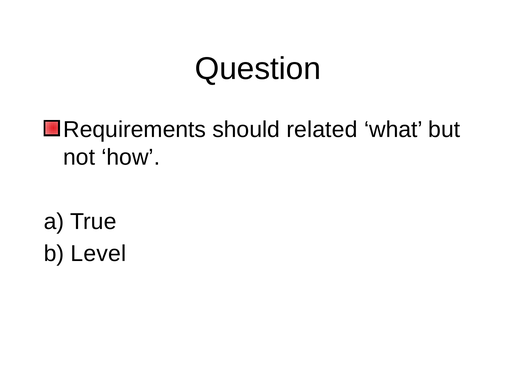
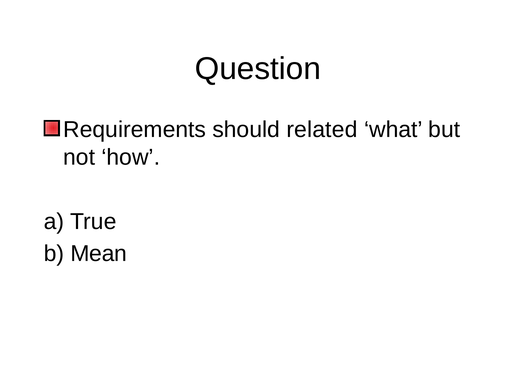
Level: Level -> Mean
